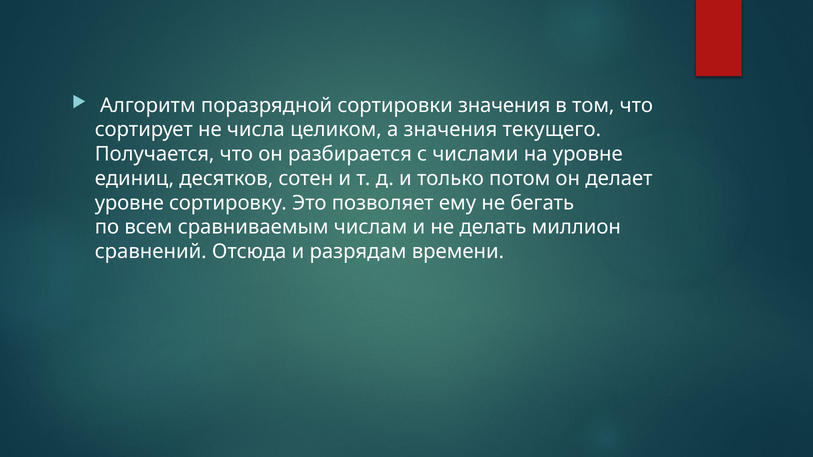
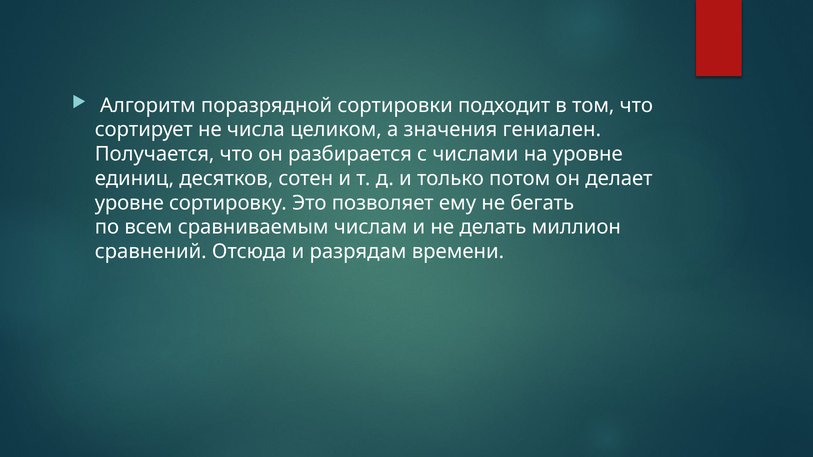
сортировки значения: значения -> подходит
текущего: текущего -> гениален
